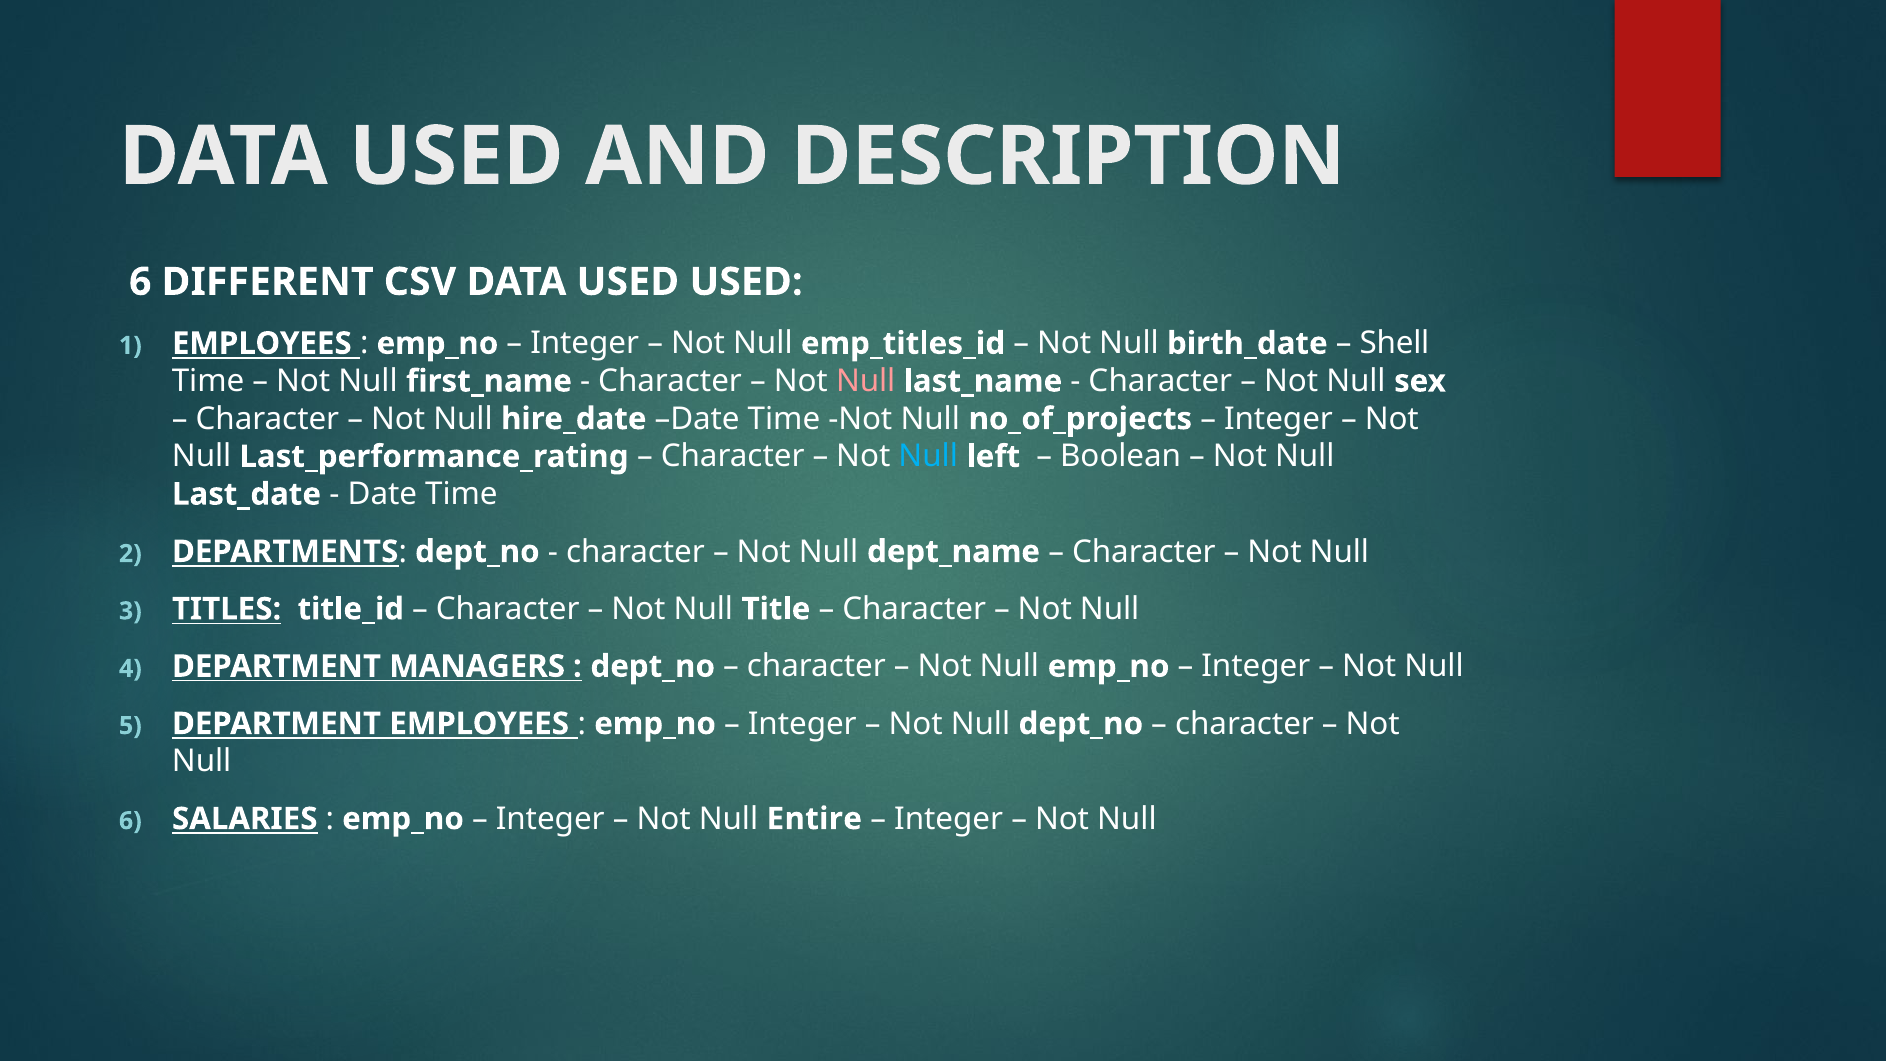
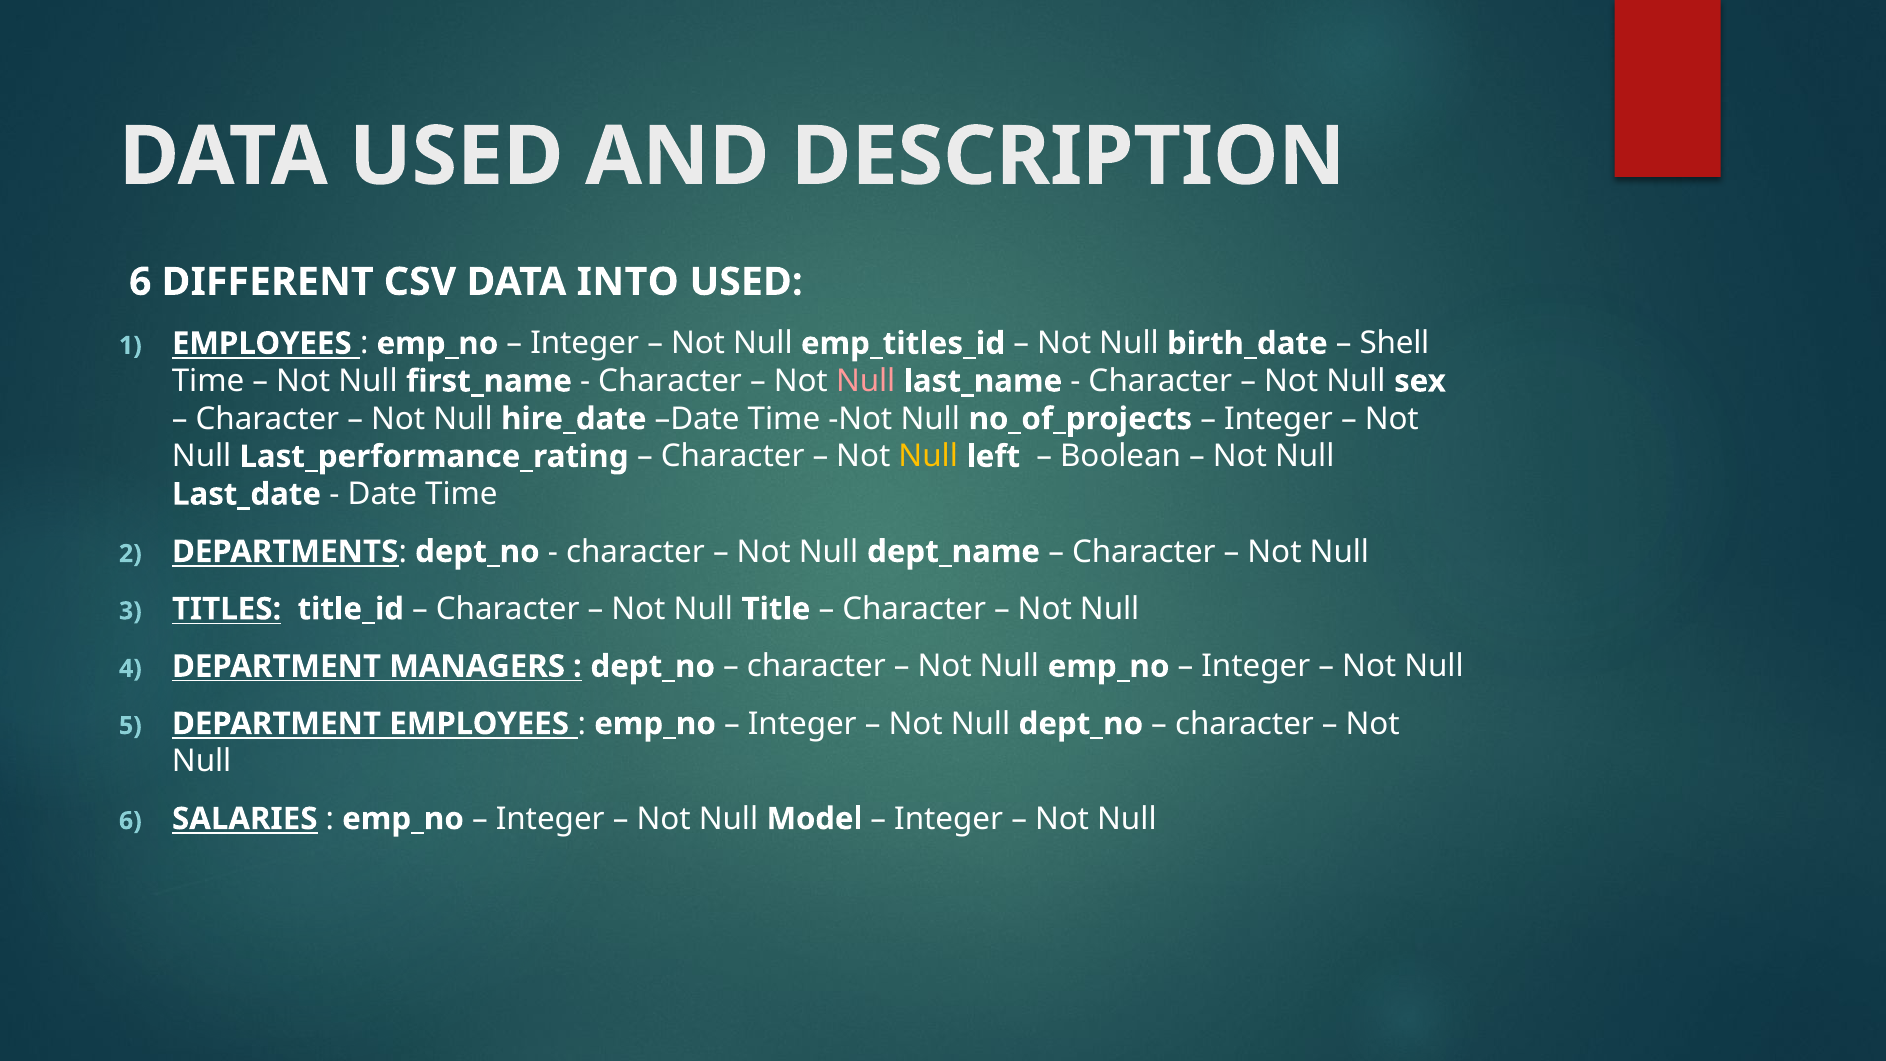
CSV DATA USED: USED -> INTO
Null at (928, 457) colour: light blue -> yellow
Entire: Entire -> Model
